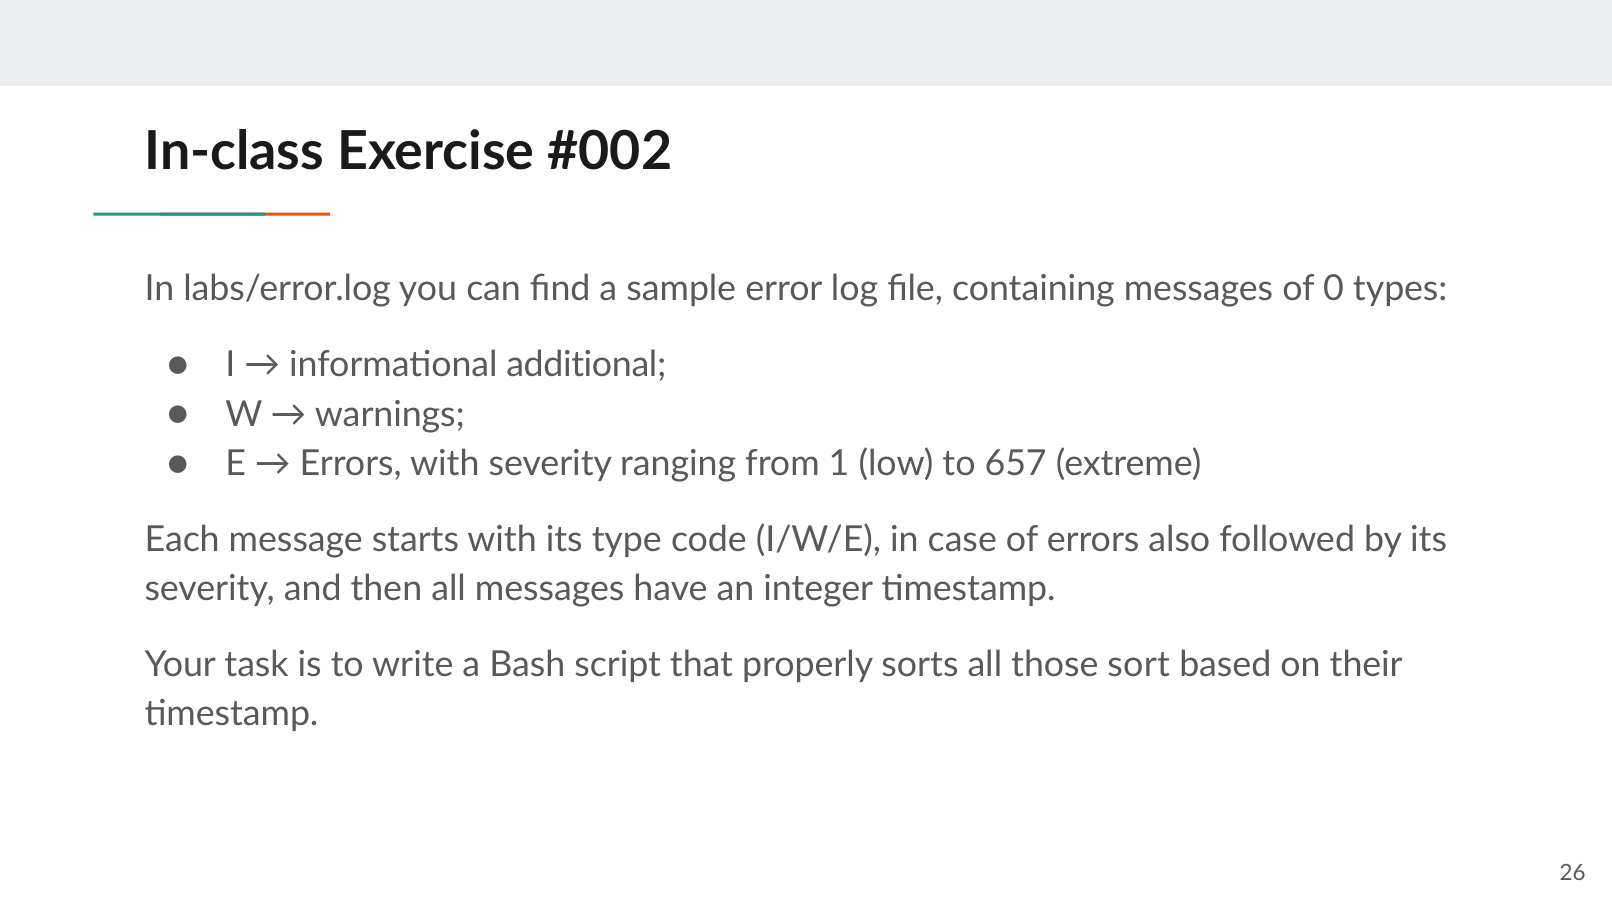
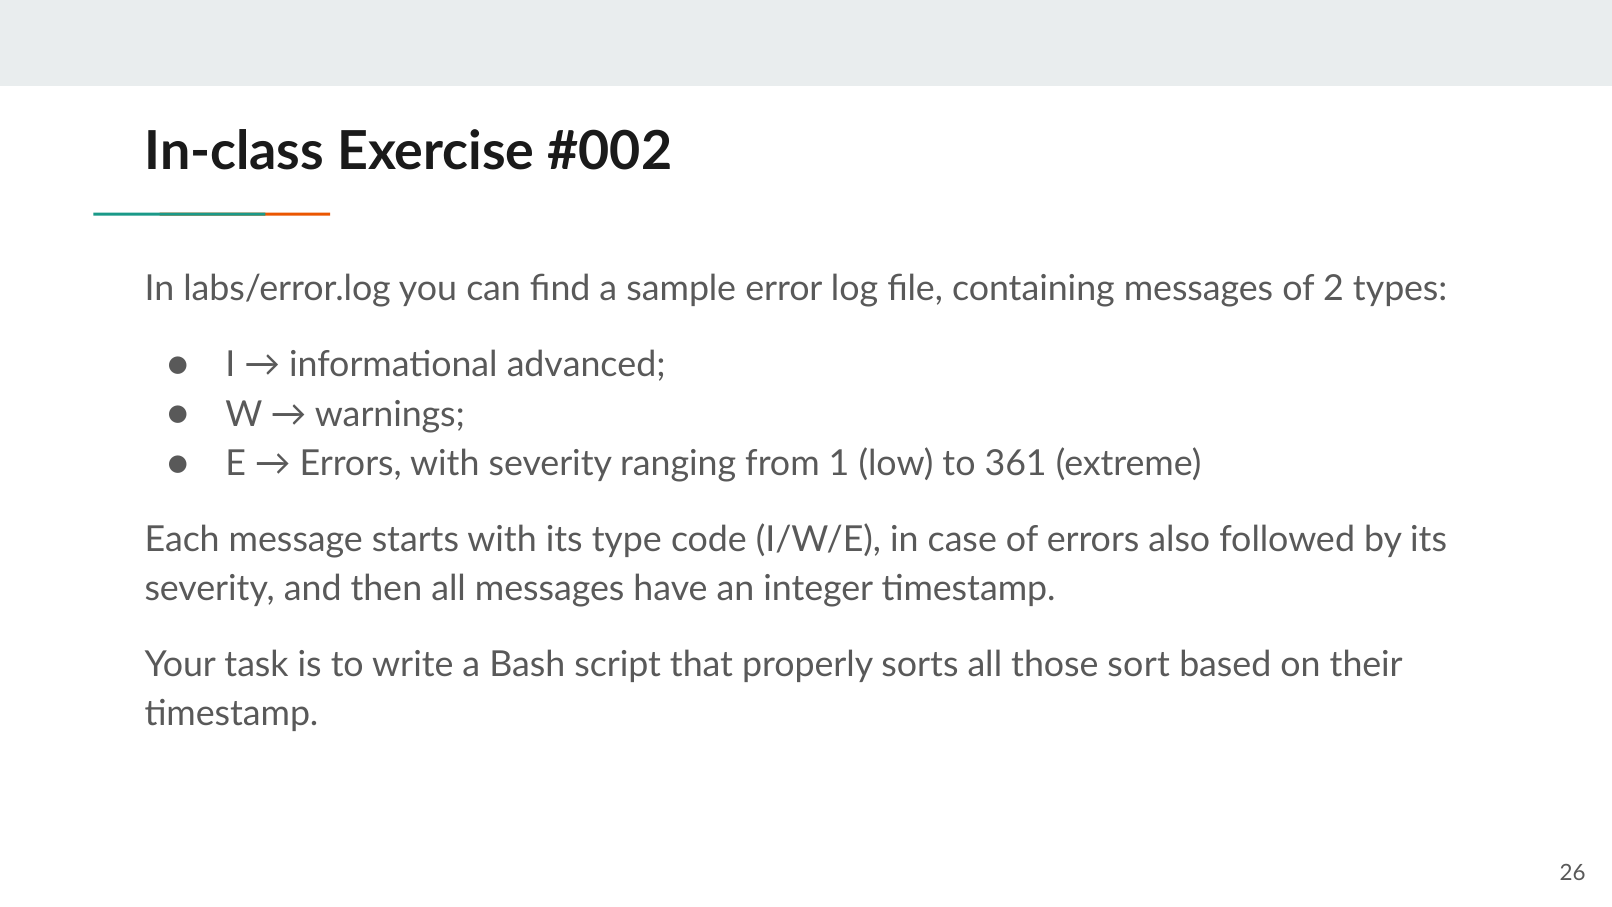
0: 0 -> 2
additional: additional -> advanced
657: 657 -> 361
